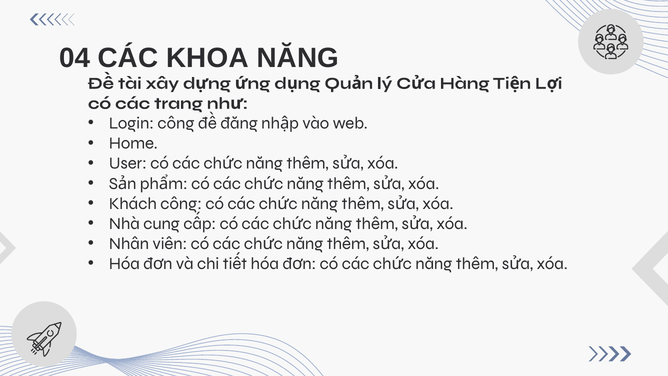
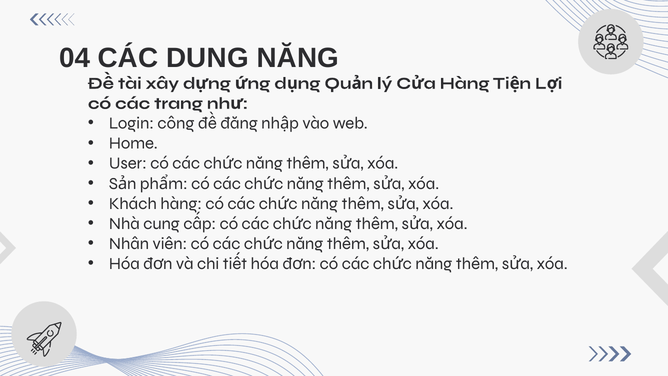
KHOA: KHOA -> DUNG
Khách công: công -> hàng
